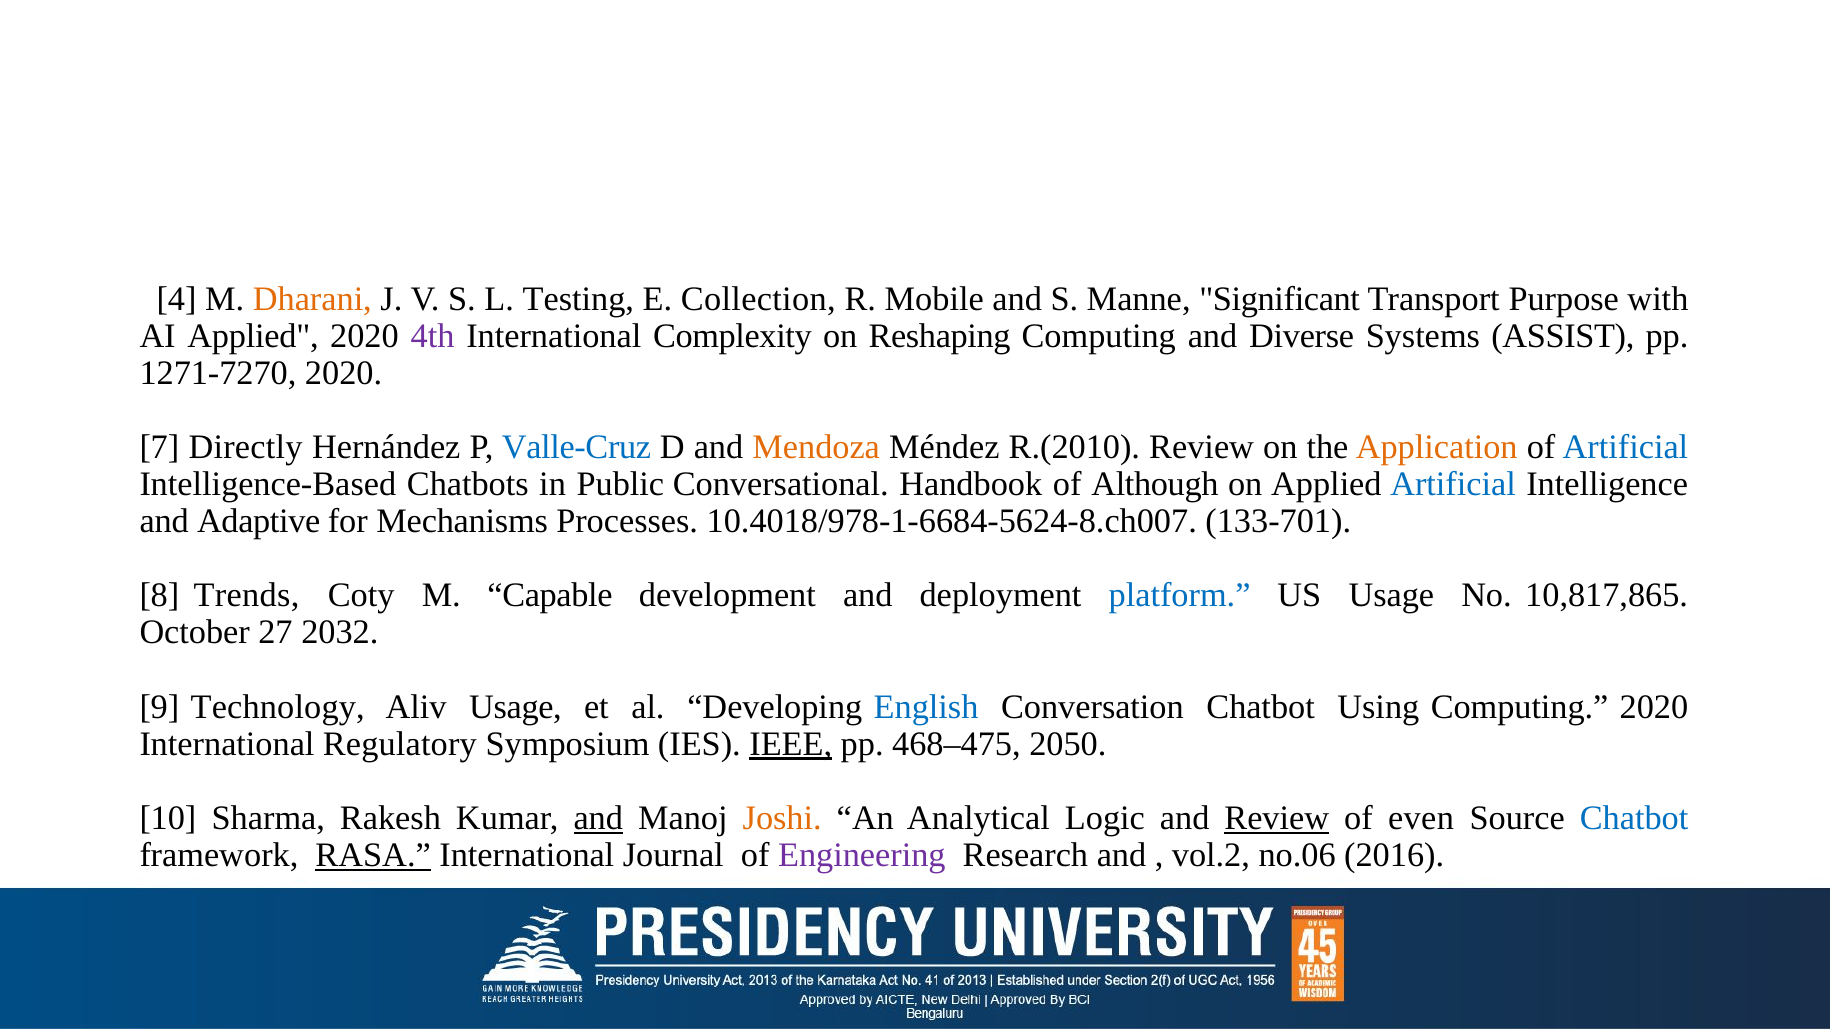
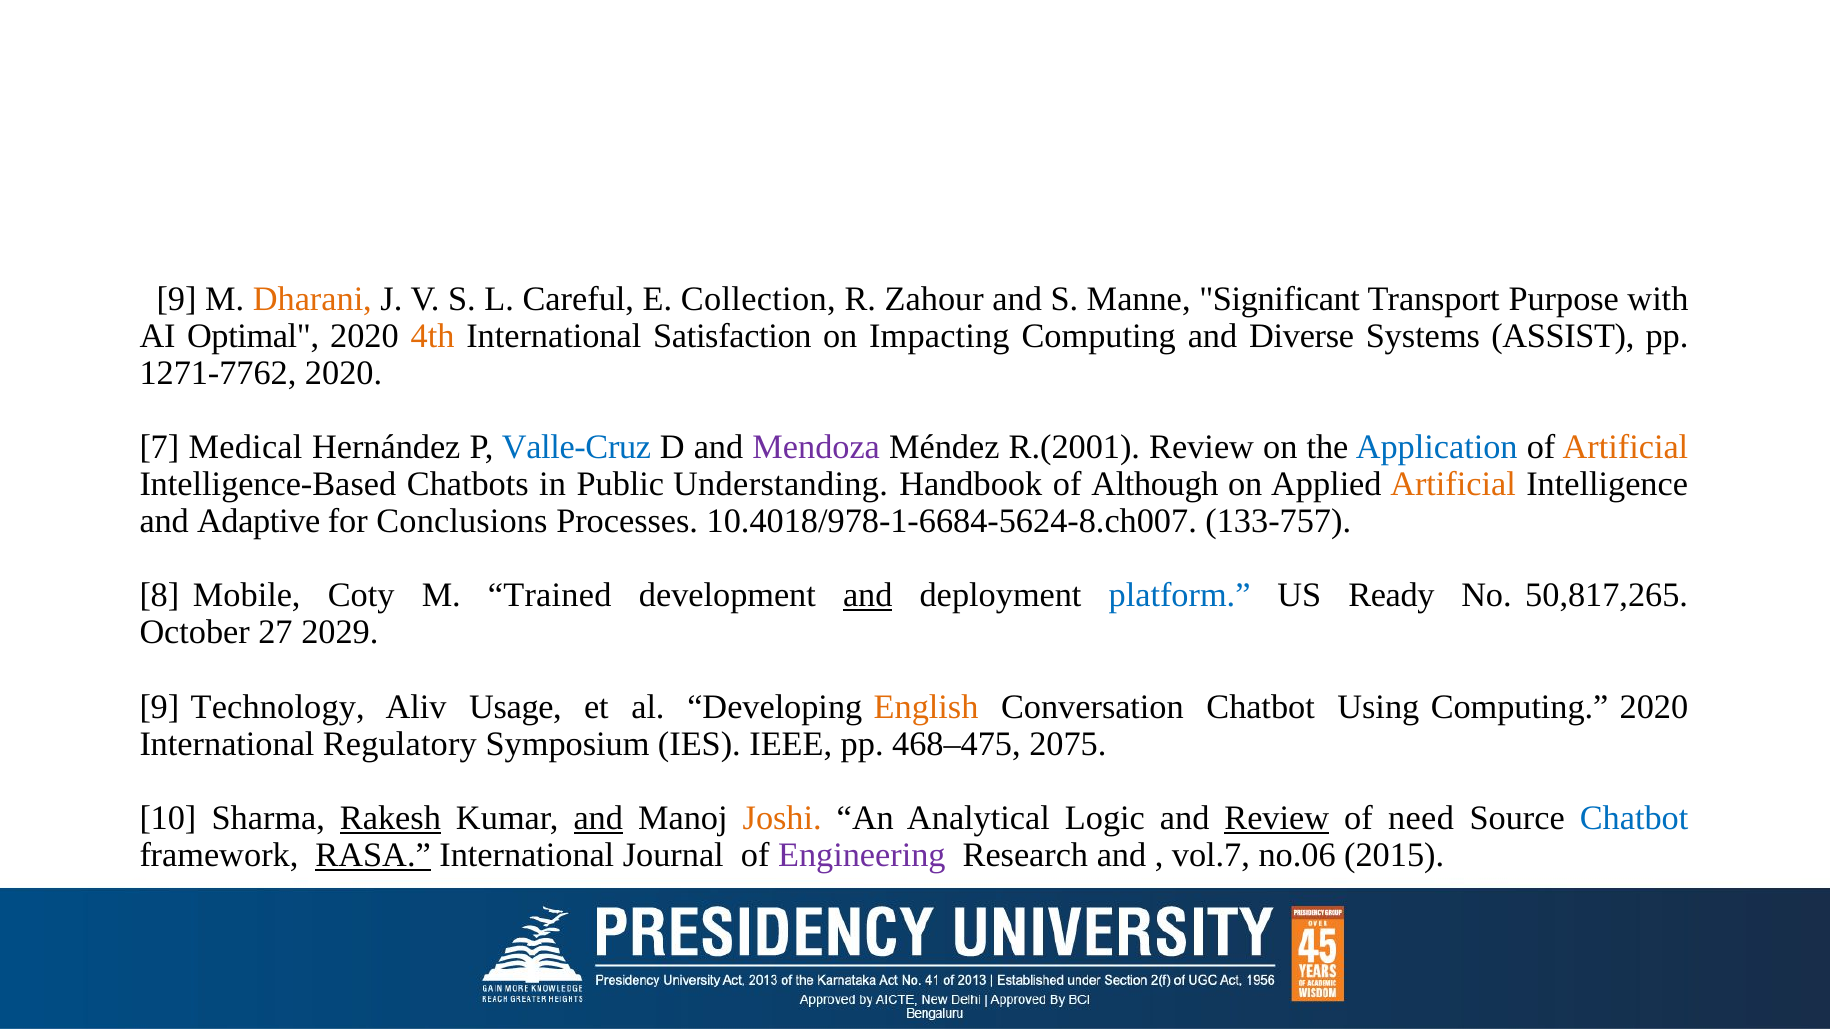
4 at (177, 299): 4 -> 9
Testing: Testing -> Careful
Mobile: Mobile -> Zahour
AI Applied: Applied -> Optimal
4th colour: purple -> orange
Complexity: Complexity -> Satisfaction
Reshaping: Reshaping -> Impacting
1271-7270: 1271-7270 -> 1271-7762
Directly: Directly -> Medical
Mendoza colour: orange -> purple
R.(2010: R.(2010 -> R.(2001
Application colour: orange -> blue
Artificial at (1625, 447) colour: blue -> orange
Conversational: Conversational -> Understanding
Artificial at (1453, 485) colour: blue -> orange
Mechanisms: Mechanisms -> Conclusions
133-701: 133-701 -> 133-757
Trends: Trends -> Mobile
Capable: Capable -> Trained
and at (868, 596) underline: none -> present
US Usage: Usage -> Ready
10,817,865: 10,817,865 -> 50,817,265
2032: 2032 -> 2029
English colour: blue -> orange
IEEE underline: present -> none
2050: 2050 -> 2075
Rakesh underline: none -> present
even: even -> need
vol.2: vol.2 -> vol.7
2016: 2016 -> 2015
